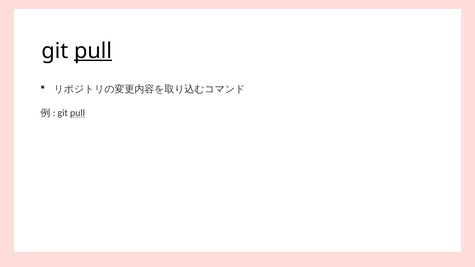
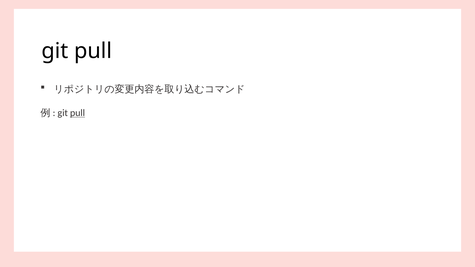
pull at (93, 51) underline: present -> none
